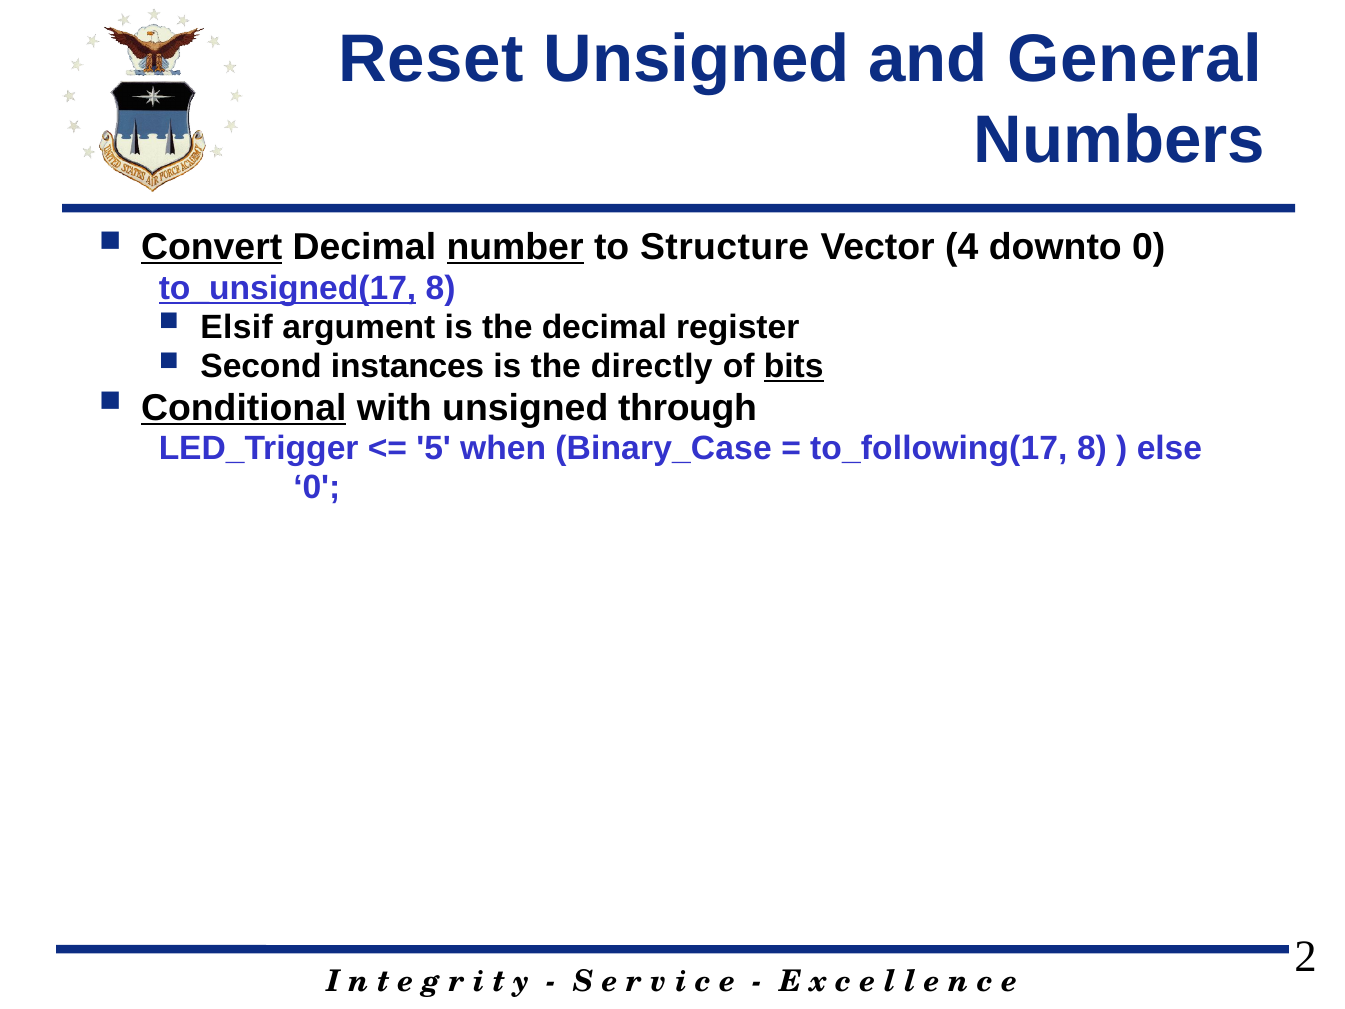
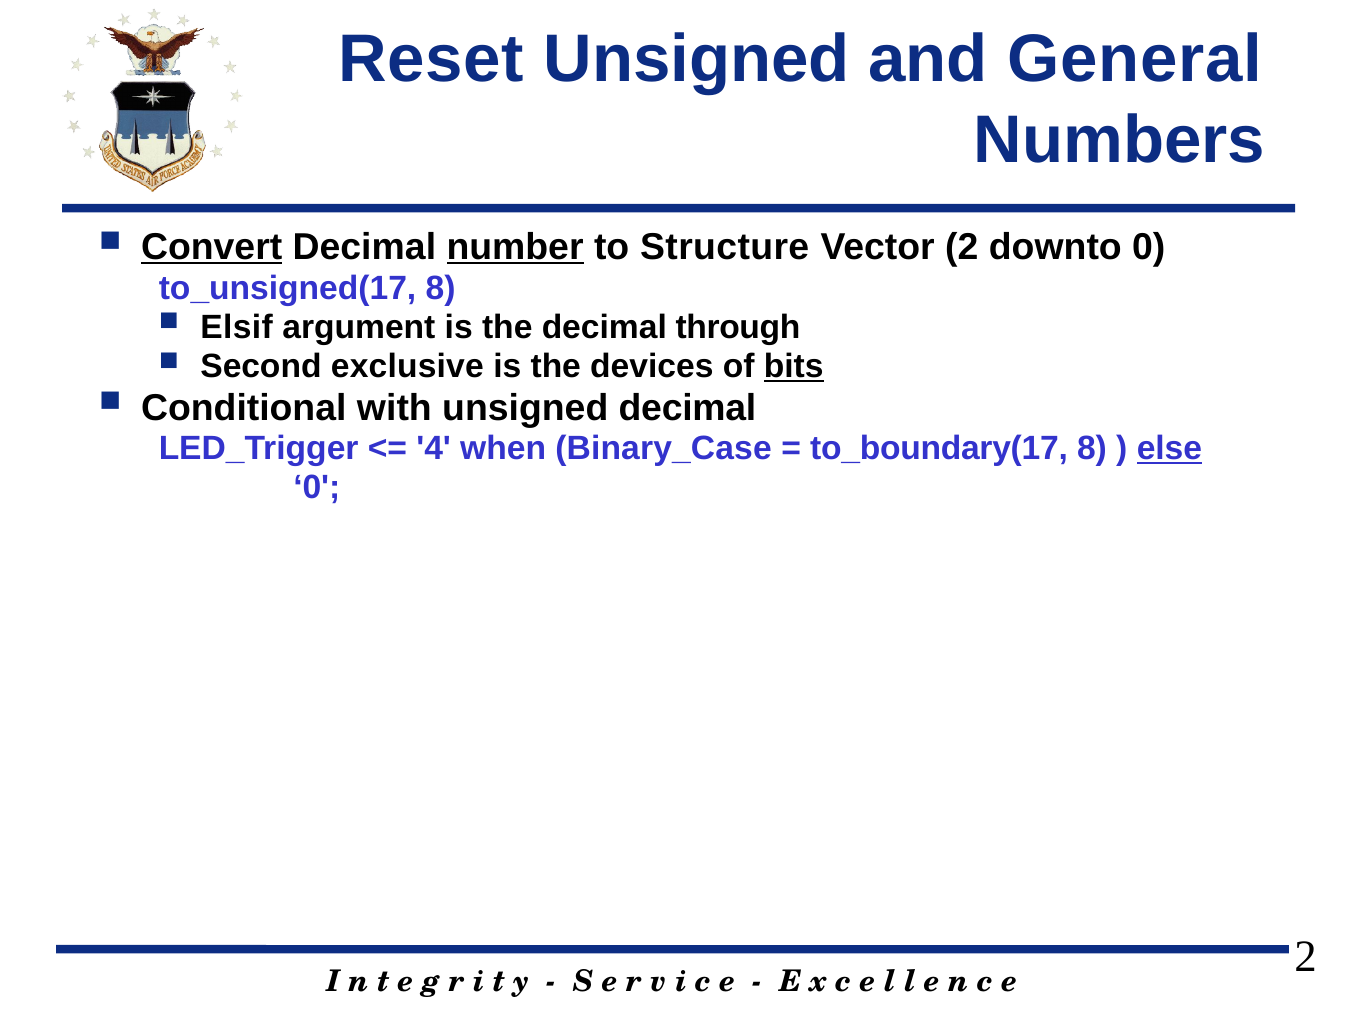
Vector 4: 4 -> 2
to_unsigned(17 underline: present -> none
register: register -> through
instances: instances -> exclusive
directly: directly -> devices
Conditional underline: present -> none
unsigned through: through -> decimal
5: 5 -> 4
to_following(17: to_following(17 -> to_boundary(17
else underline: none -> present
